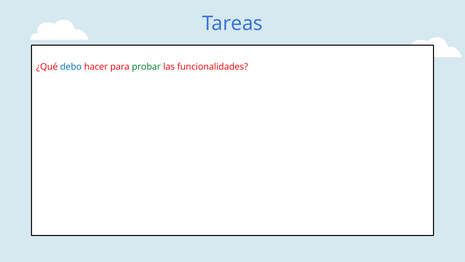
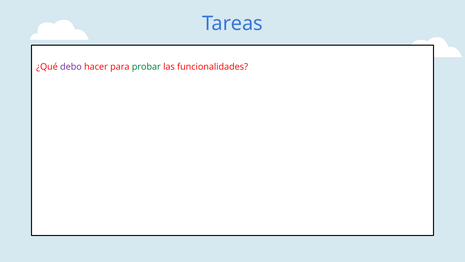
debo colour: blue -> purple
